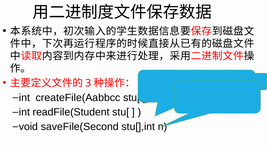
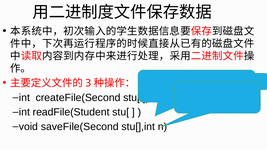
createFile(Aabbcc: createFile(Aabbcc -> createFile(Second
